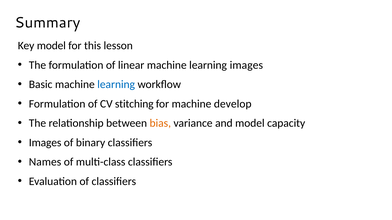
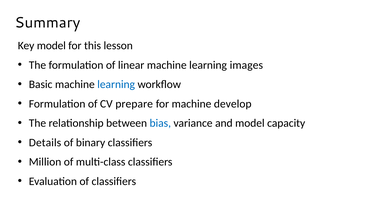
stitching: stitching -> prepare
bias colour: orange -> blue
Images at (45, 143): Images -> Details
Names: Names -> Million
